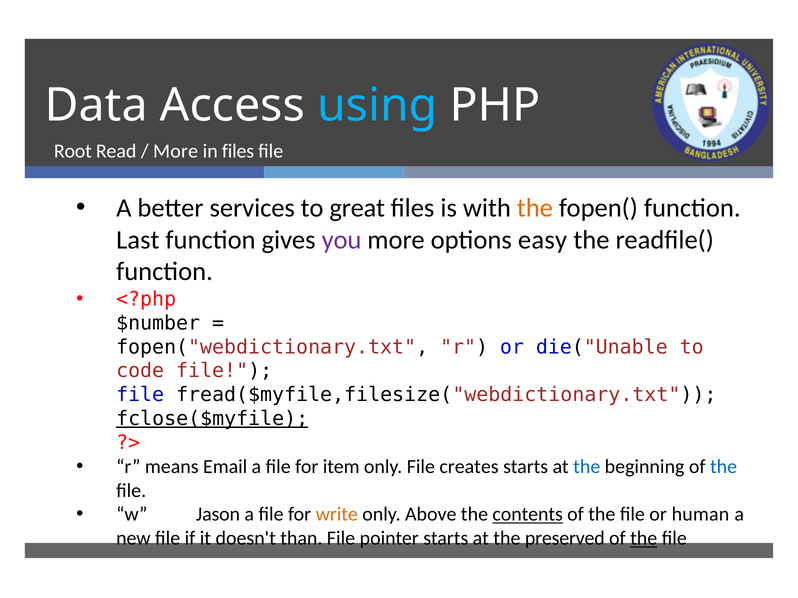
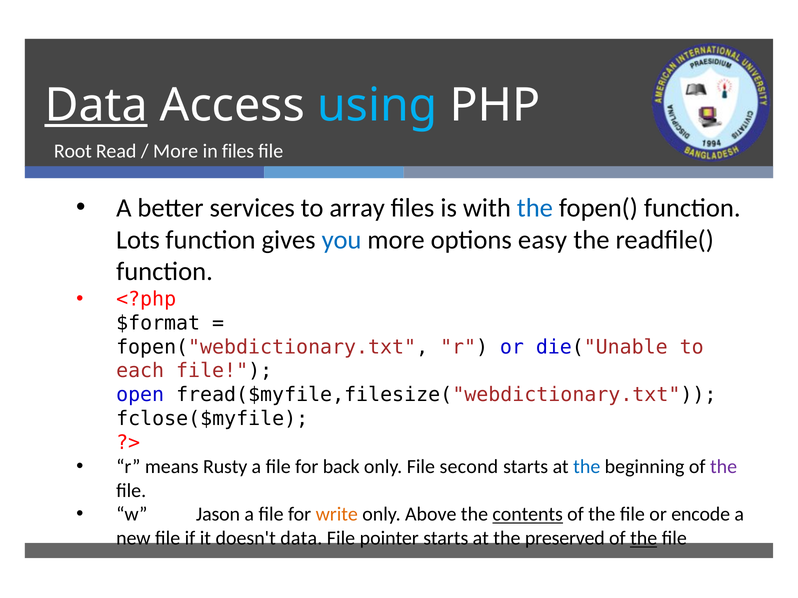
Data at (96, 105) underline: none -> present
great: great -> array
the at (535, 208) colour: orange -> blue
Last: Last -> Lots
you colour: purple -> blue
$number: $number -> $format
code: code -> each
file at (140, 395): file -> open
fclose($myfile underline: present -> none
Email: Email -> Rusty
item: item -> back
creates: creates -> second
the at (724, 467) colour: blue -> purple
human: human -> encode
doesn't than: than -> data
